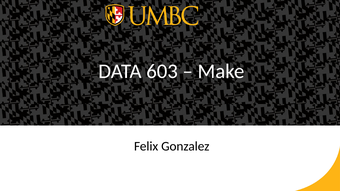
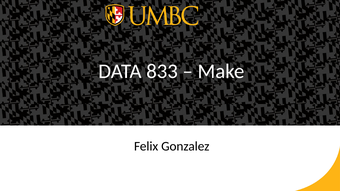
603: 603 -> 833
